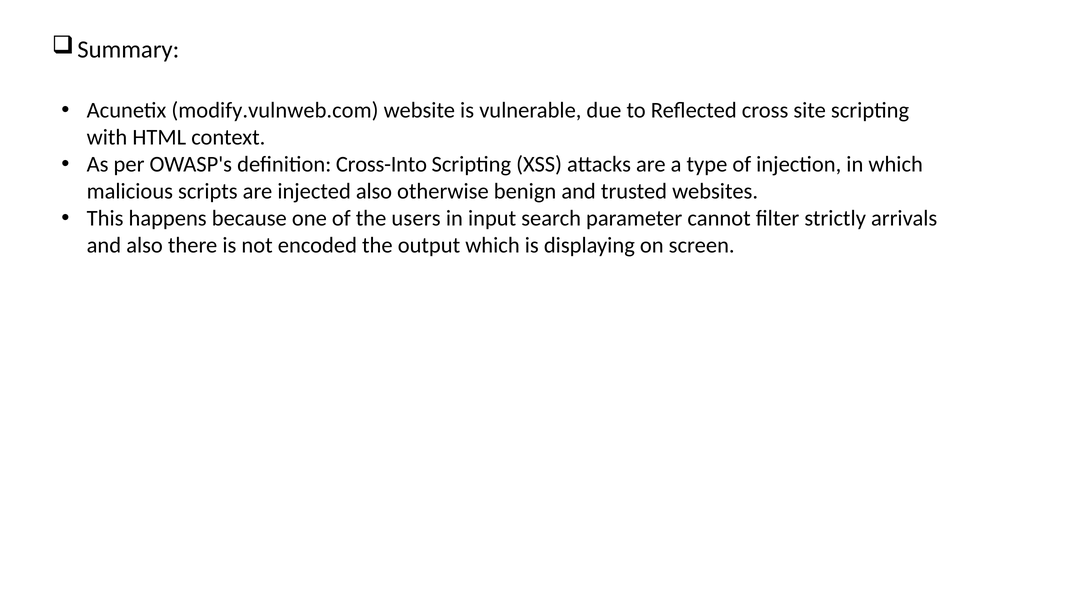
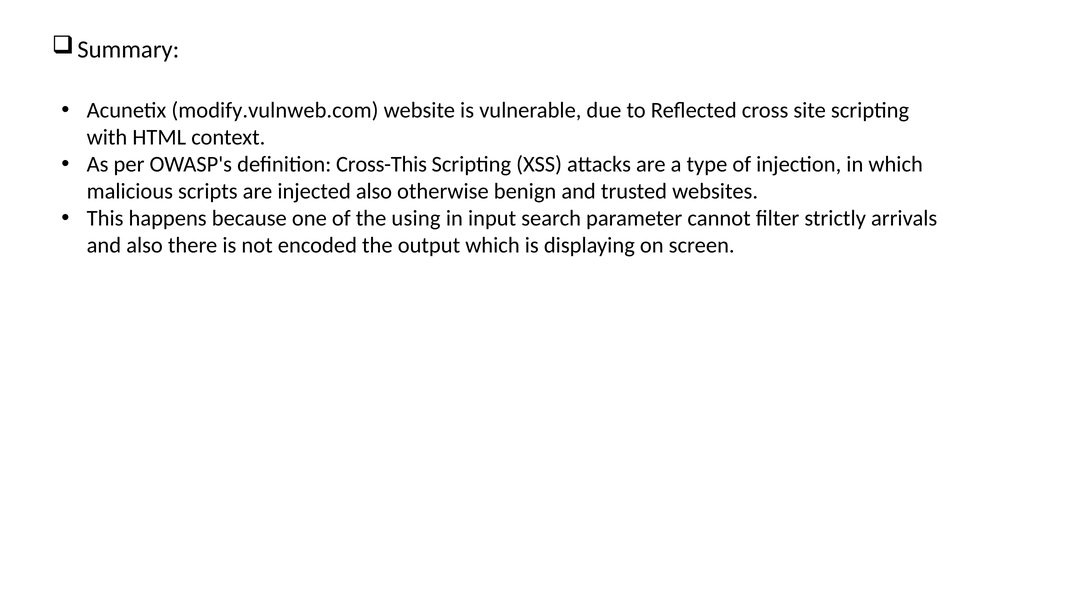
Cross-Into: Cross-Into -> Cross-This
users: users -> using
